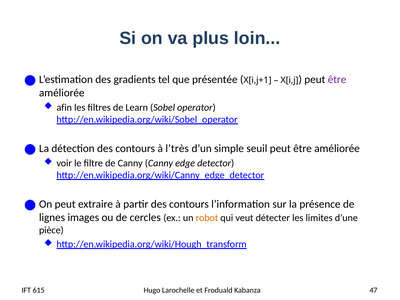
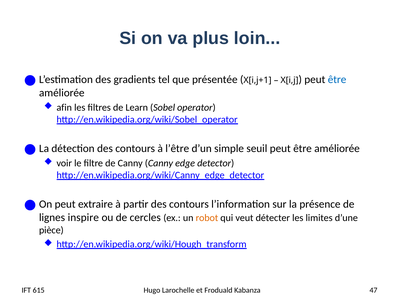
être at (337, 79) colour: purple -> blue
l’très: l’très -> l’être
images: images -> inspire
